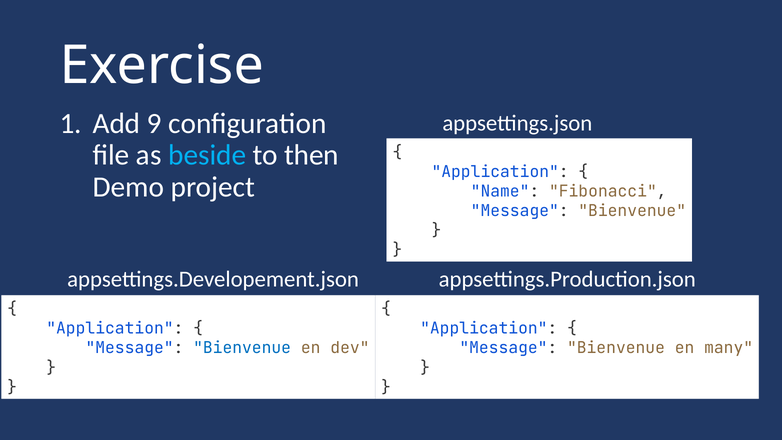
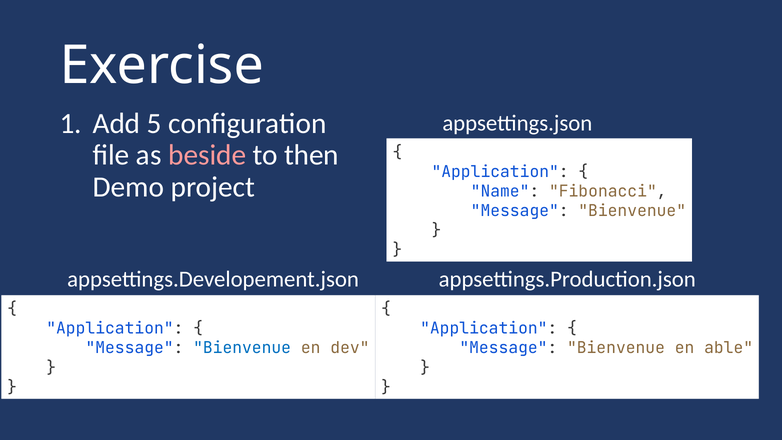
9: 9 -> 5
beside colour: light blue -> pink
many: many -> able
